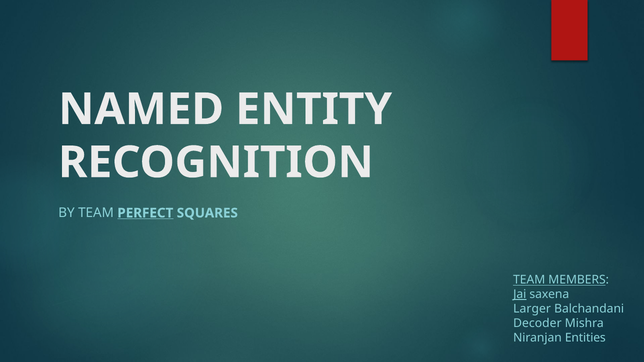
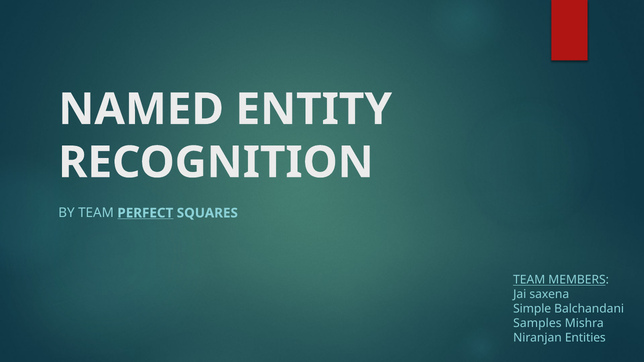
Jai underline: present -> none
Larger: Larger -> Simple
Decoder: Decoder -> Samples
